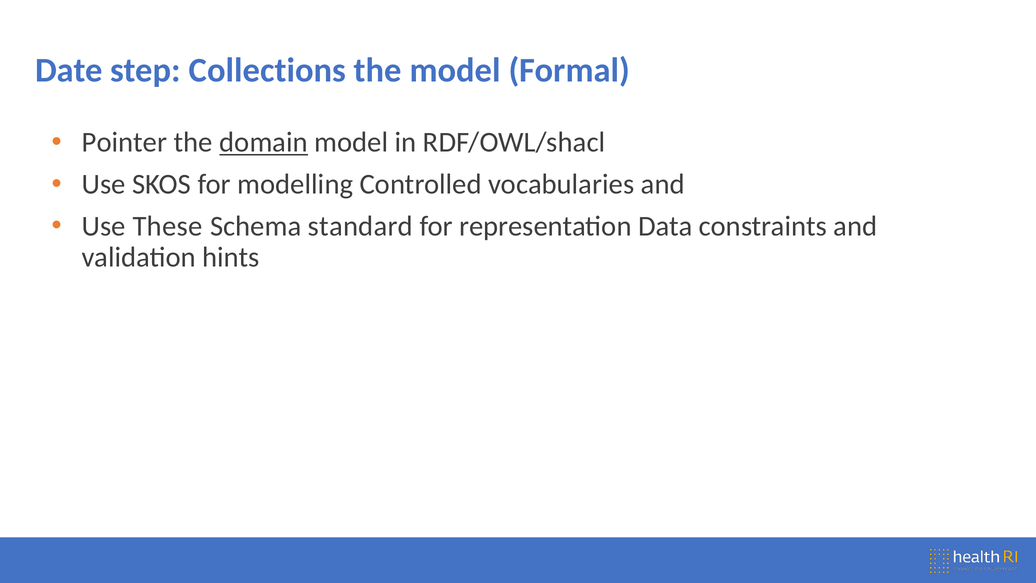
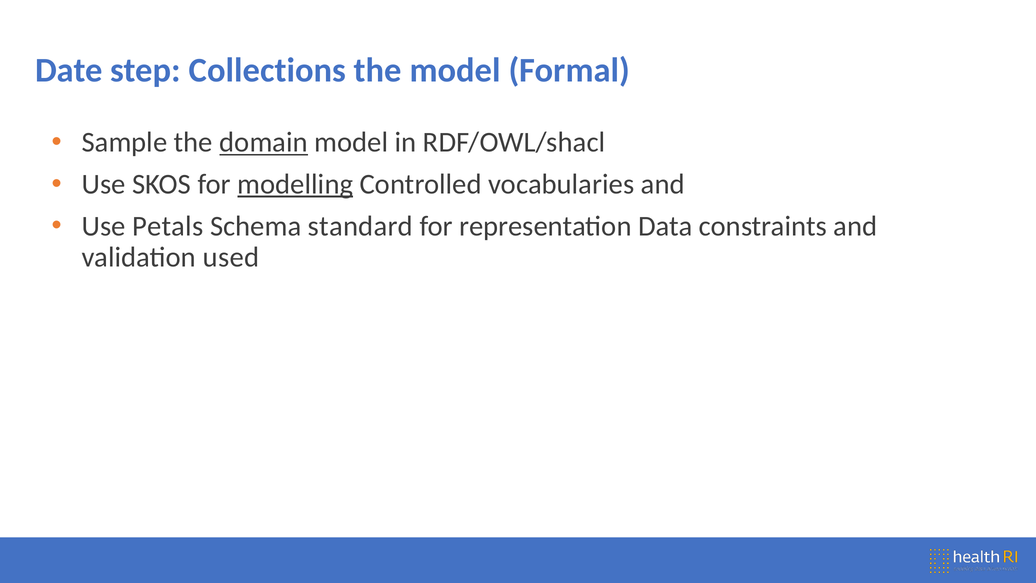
Pointer: Pointer -> Sample
modelling underline: none -> present
These: These -> Petals
hints: hints -> used
